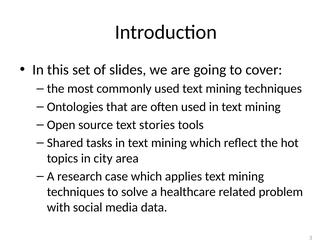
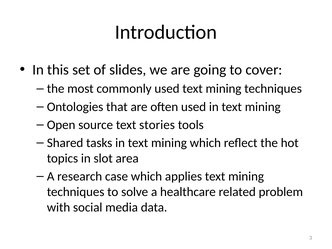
city: city -> slot
